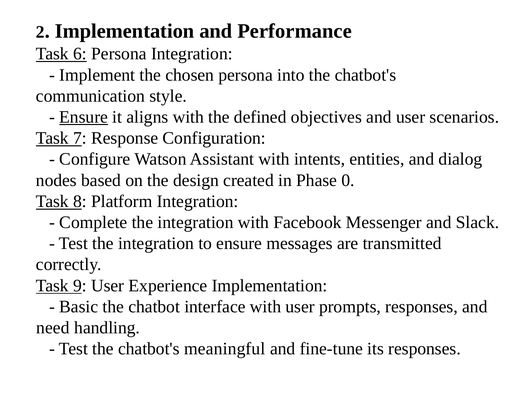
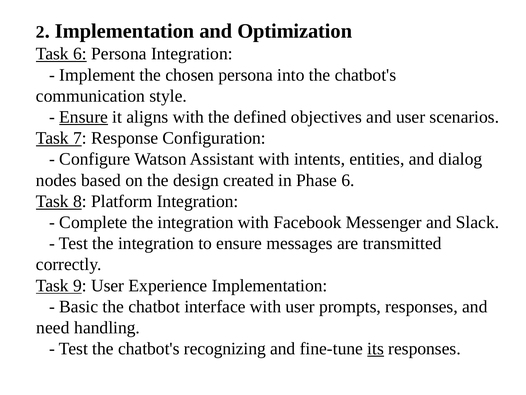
Performance: Performance -> Optimization
Phase 0: 0 -> 6
meaningful: meaningful -> recognizing
its underline: none -> present
